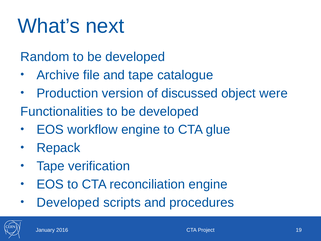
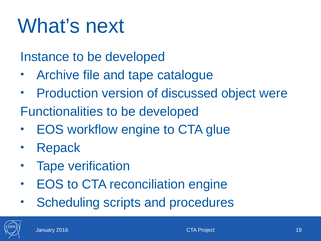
Random: Random -> Instance
Developed at (68, 202): Developed -> Scheduling
